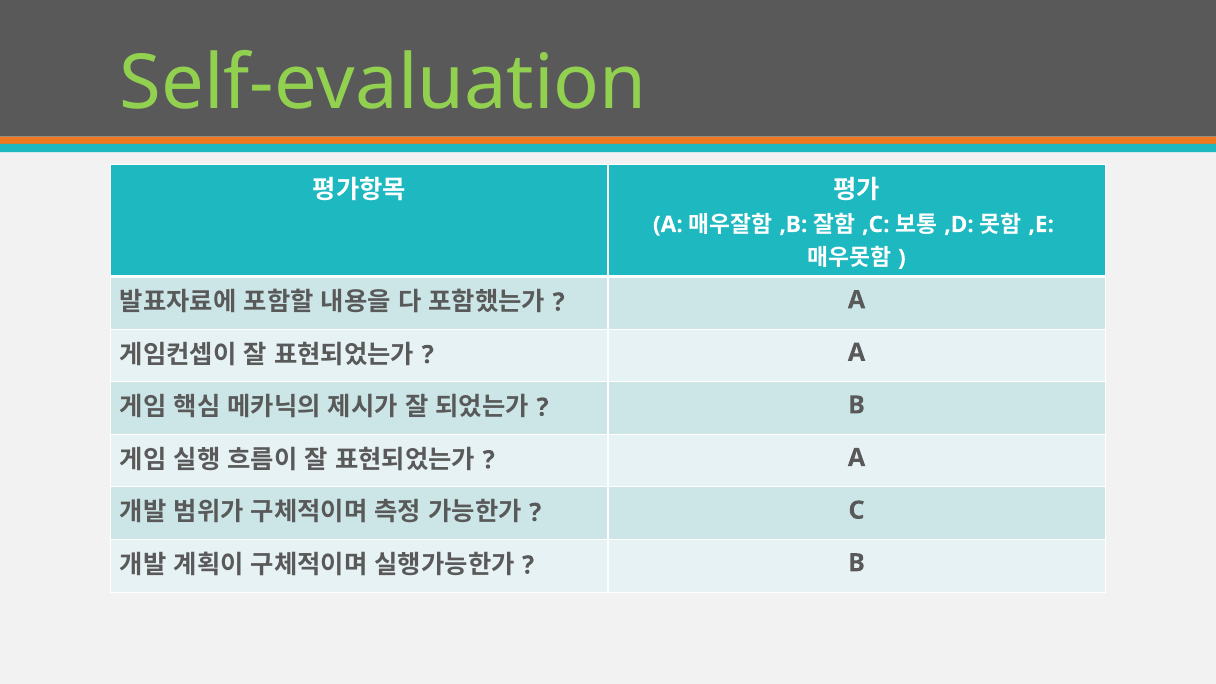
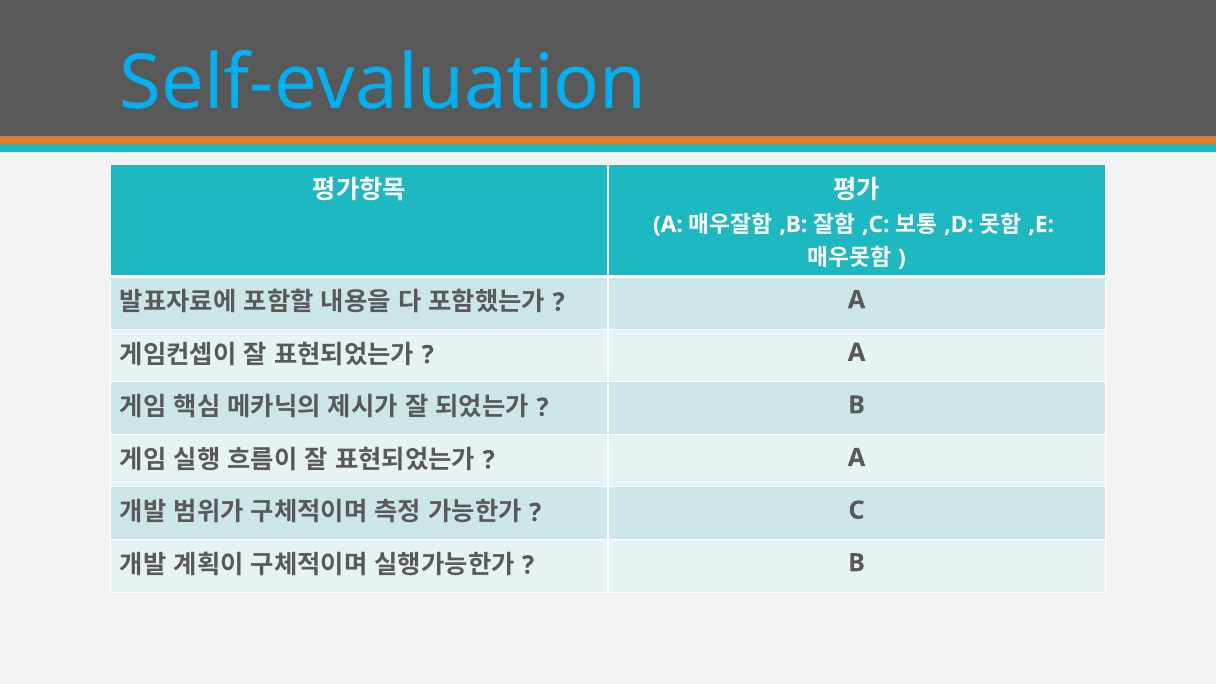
Self-evaluation colour: light green -> light blue
